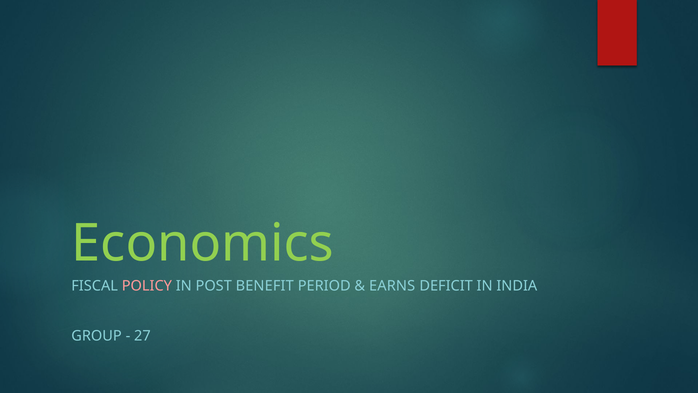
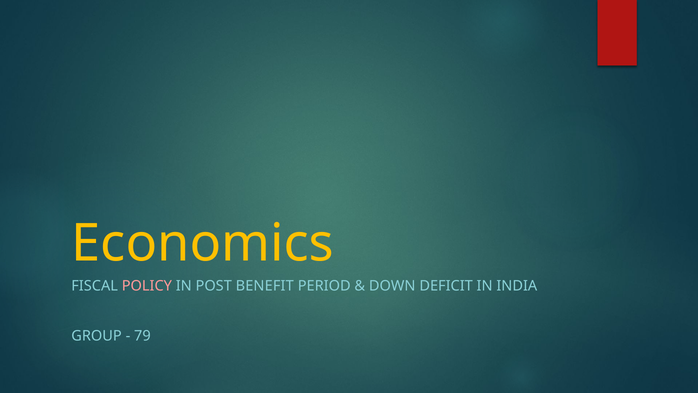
Economics colour: light green -> yellow
EARNS: EARNS -> DOWN
27: 27 -> 79
